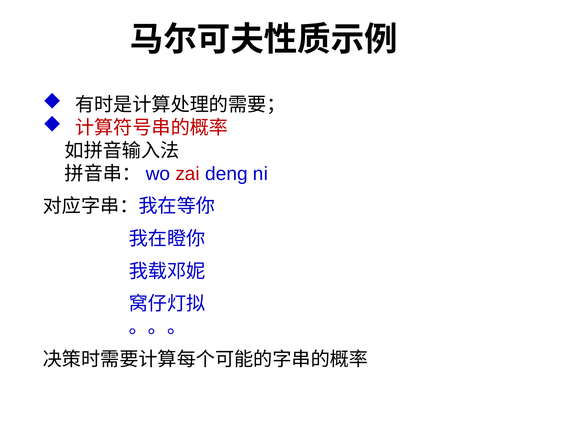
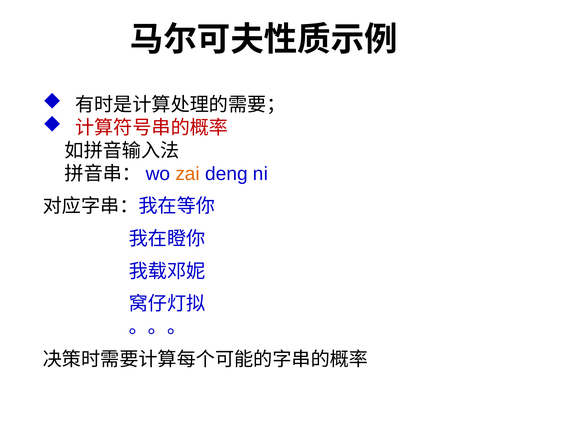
zai colour: red -> orange
